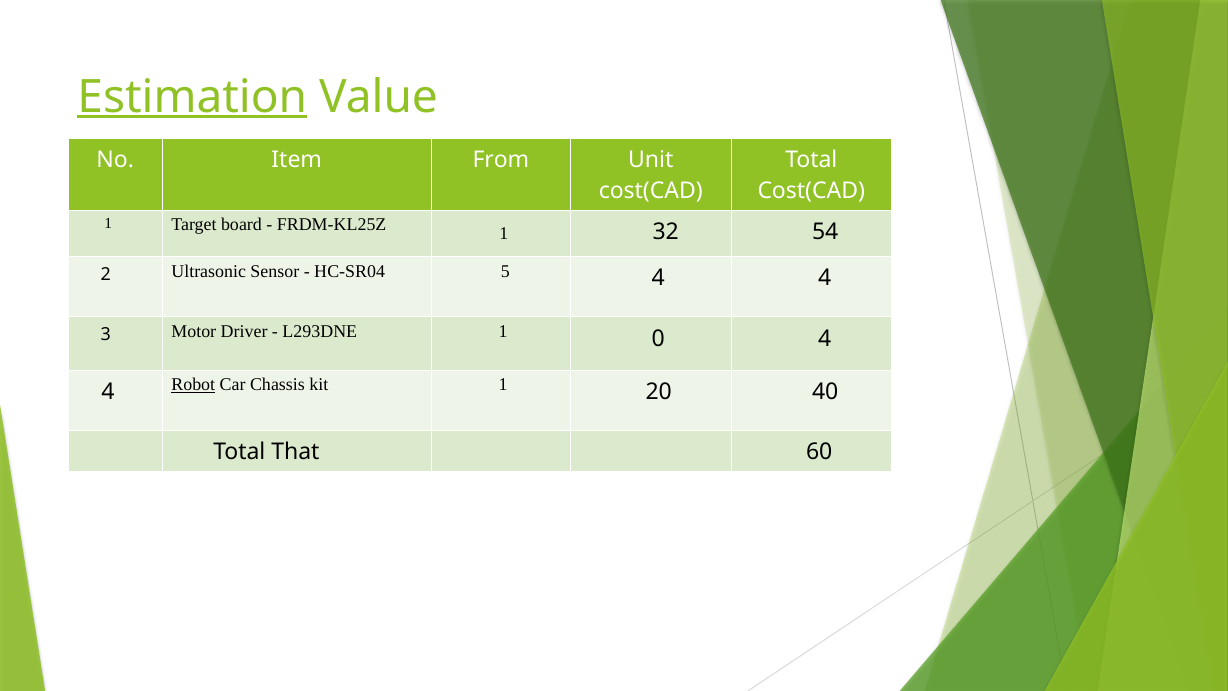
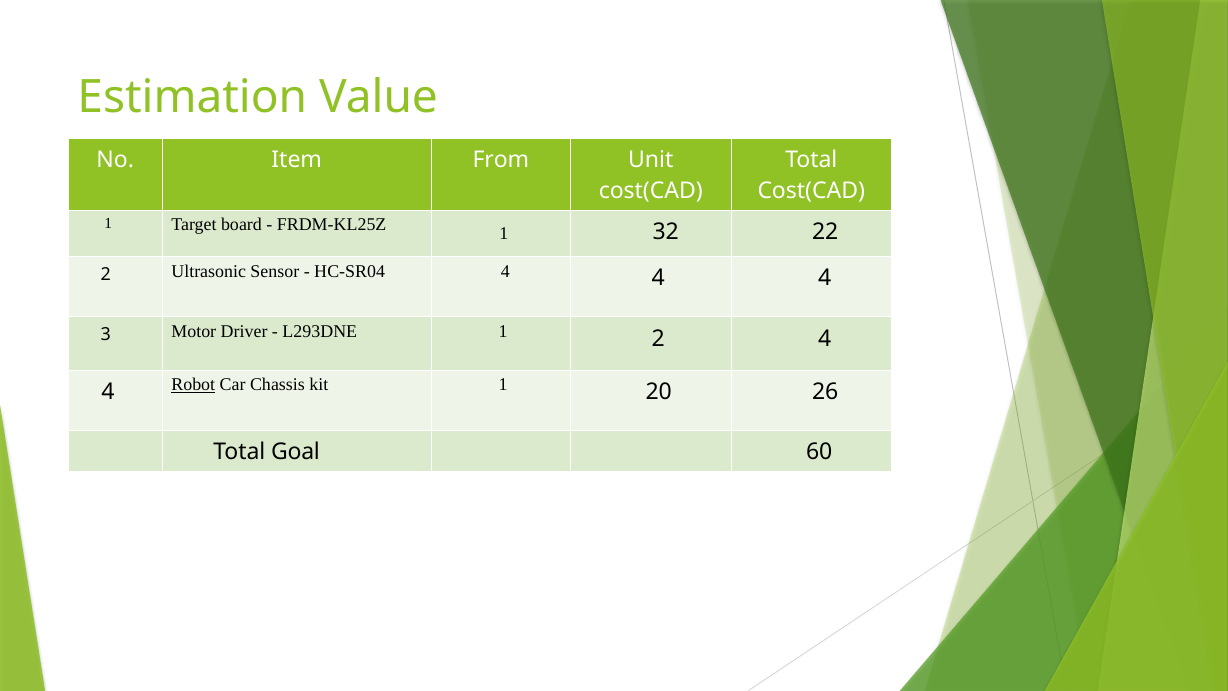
Estimation underline: present -> none
54: 54 -> 22
HC-SR04 5: 5 -> 4
1 0: 0 -> 2
40: 40 -> 26
That: That -> Goal
